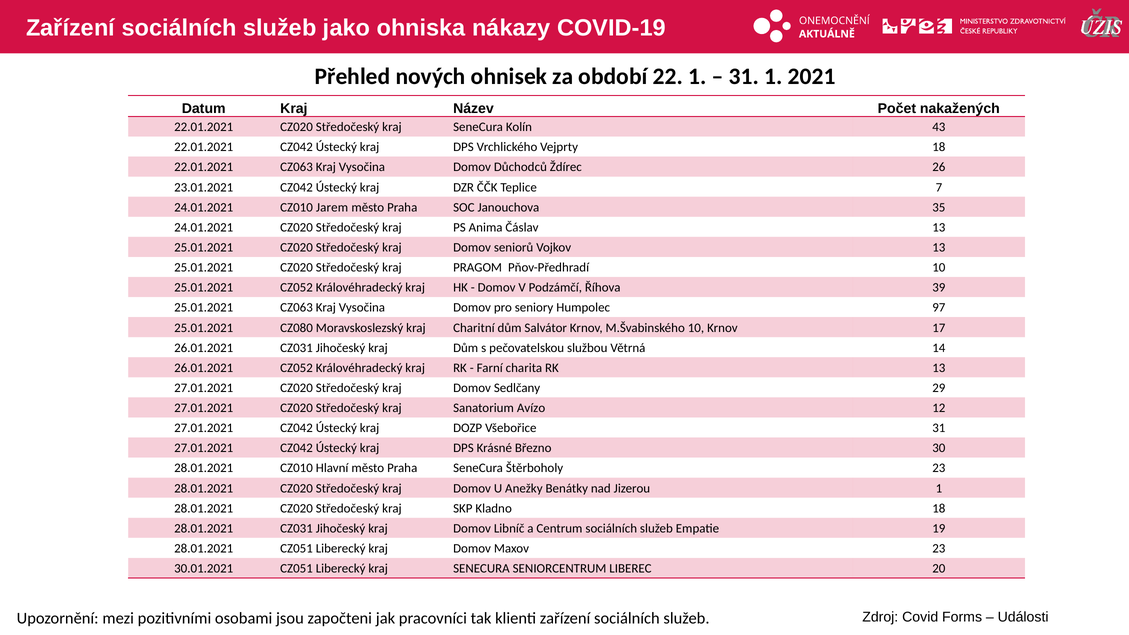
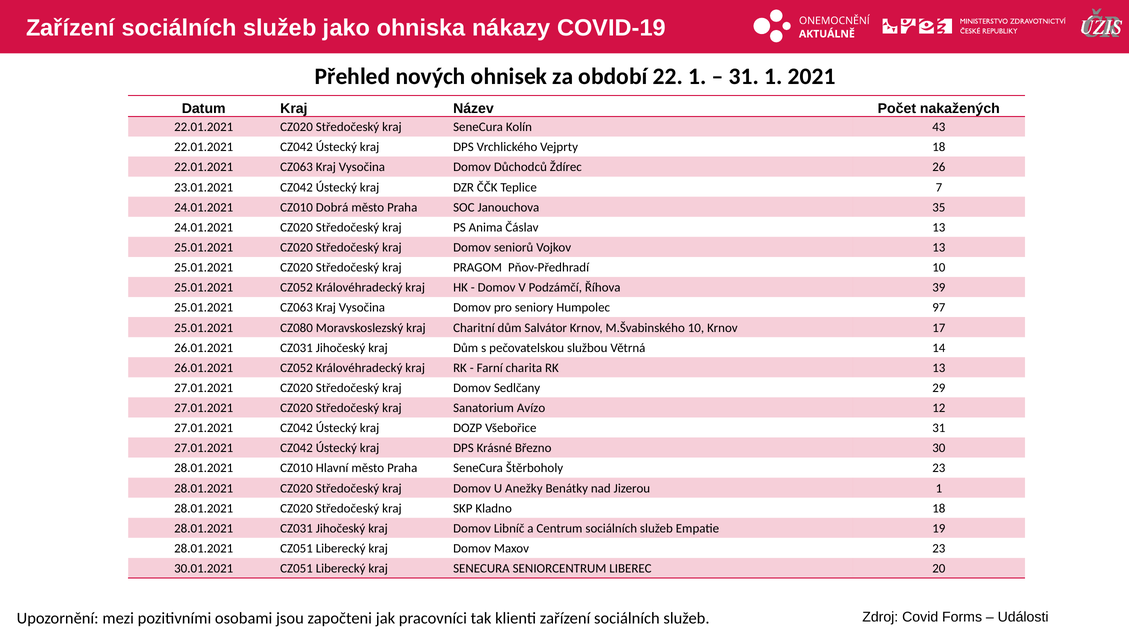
Jarem: Jarem -> Dobrá
